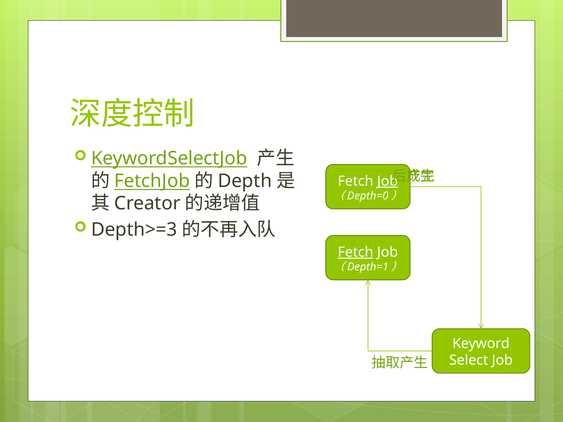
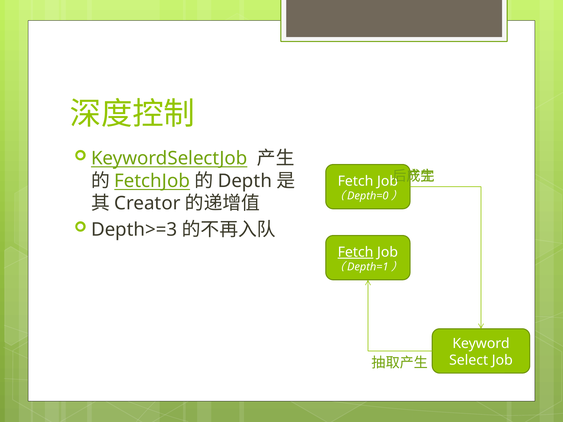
Job at (388, 181) underline: present -> none
